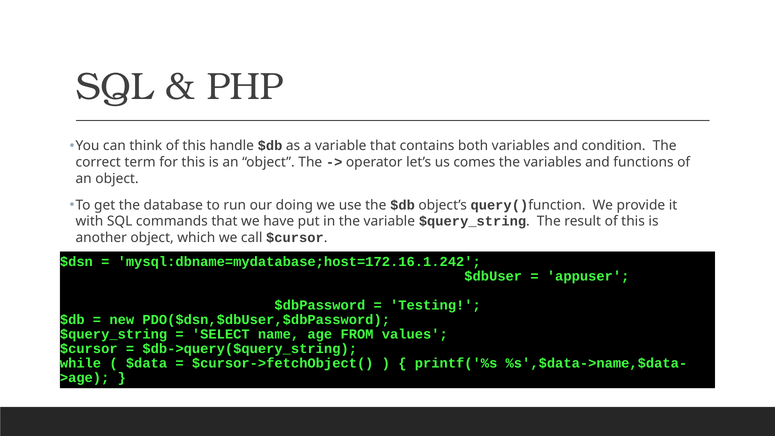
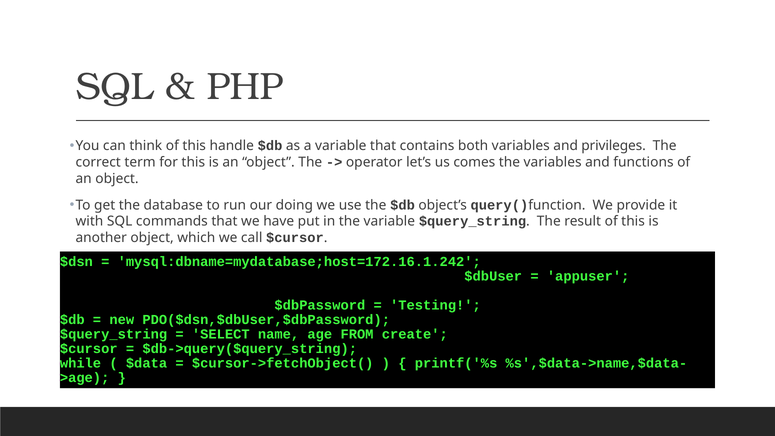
condition: condition -> privileges
values: values -> create
